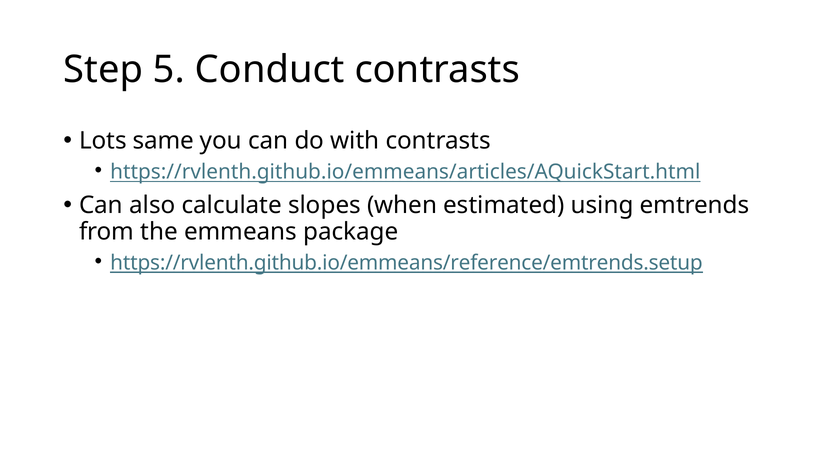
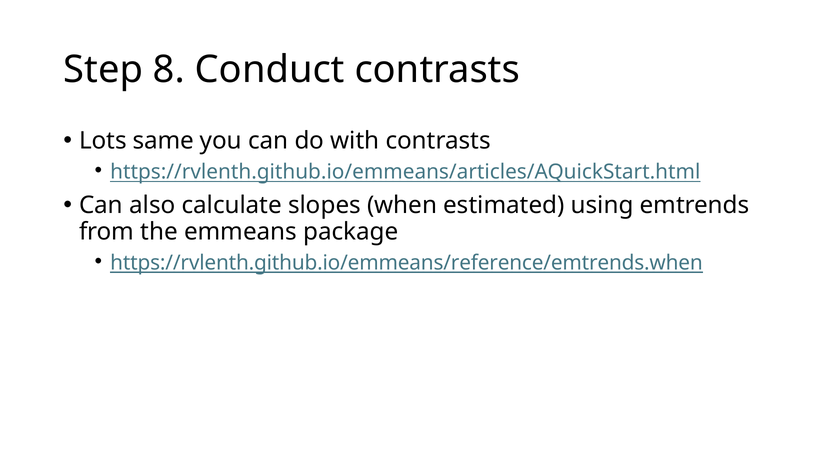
5: 5 -> 8
https://rvlenth.github.io/emmeans/reference/emtrends.setup: https://rvlenth.github.io/emmeans/reference/emtrends.setup -> https://rvlenth.github.io/emmeans/reference/emtrends.when
